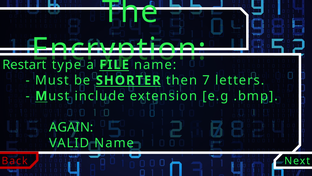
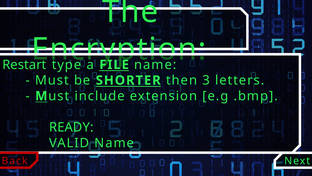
7: 7 -> 3
AGAIN: AGAIN -> READY
